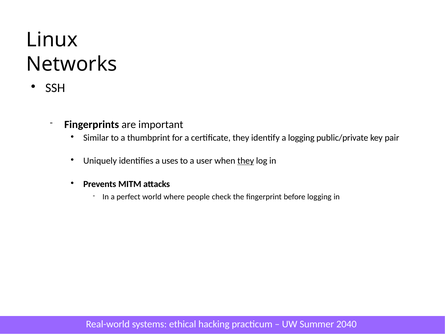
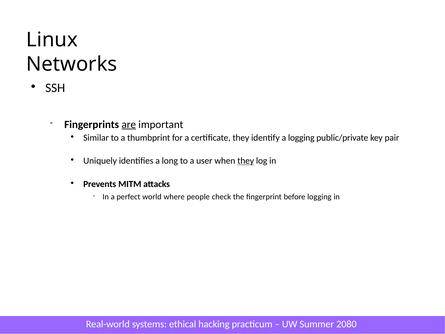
are underline: none -> present
uses: uses -> long
2040: 2040 -> 2080
